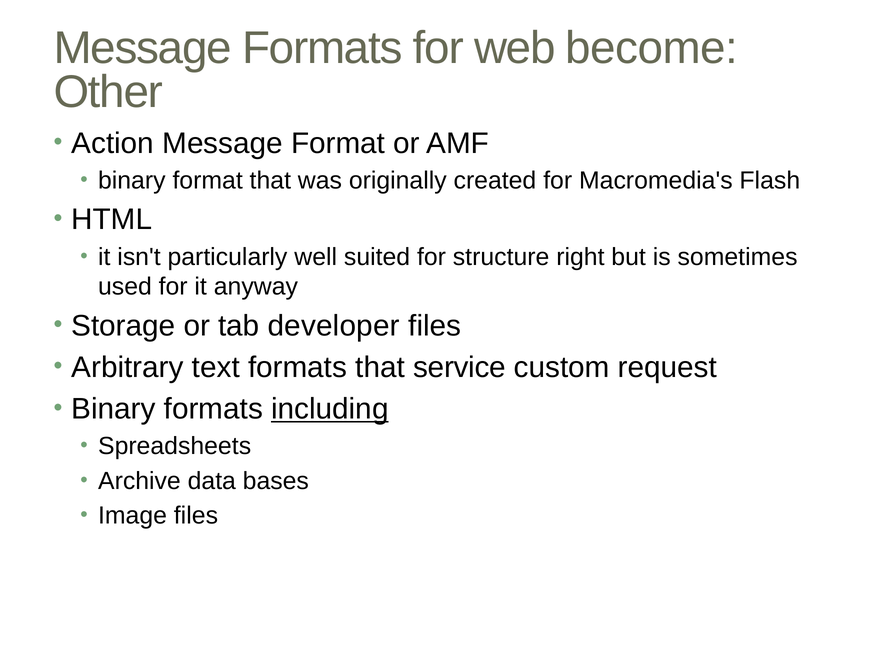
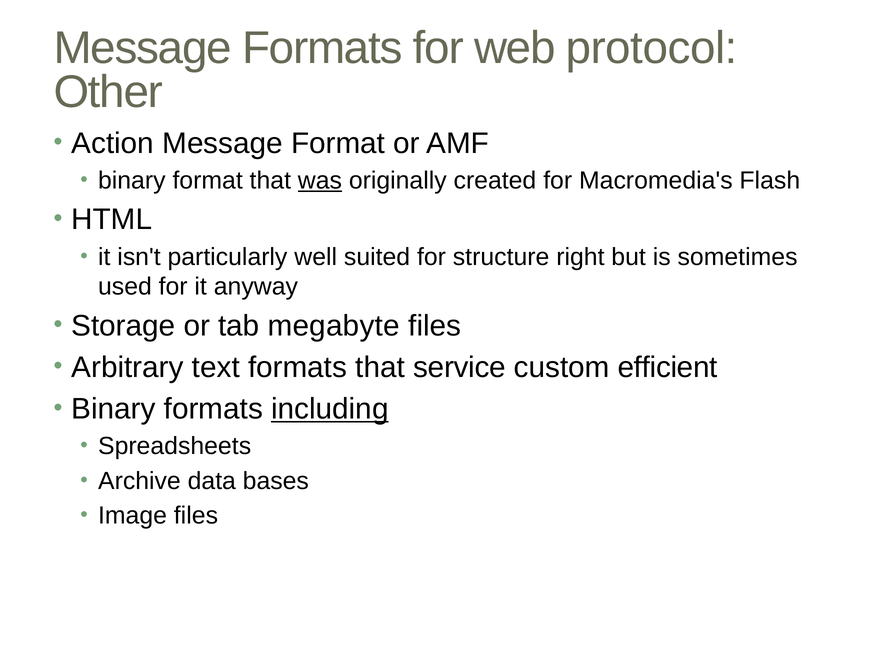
become: become -> protocol
was underline: none -> present
developer: developer -> megabyte
request: request -> efficient
